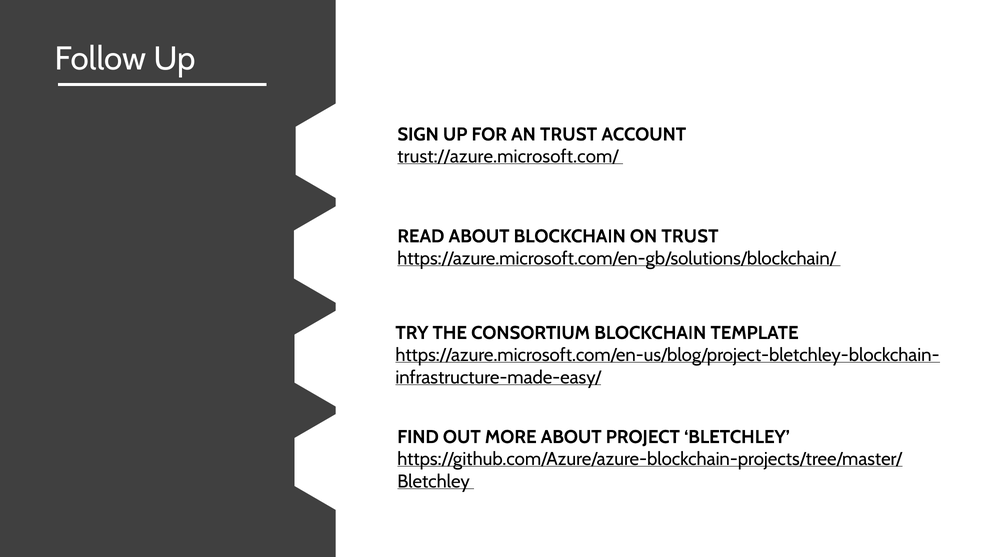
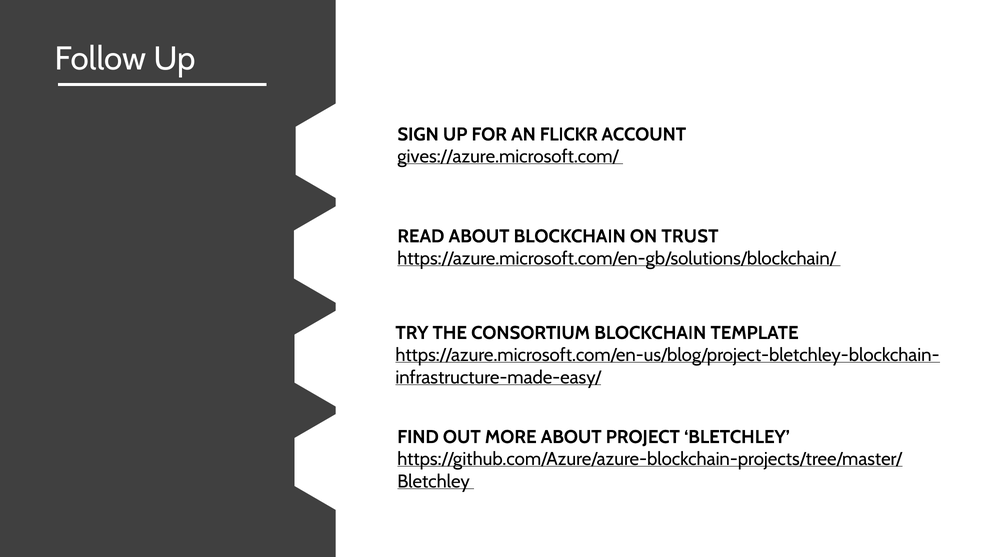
AN TRUST: TRUST -> FLICKR
trust://azure.microsoft.com/: trust://azure.microsoft.com/ -> gives://azure.microsoft.com/
